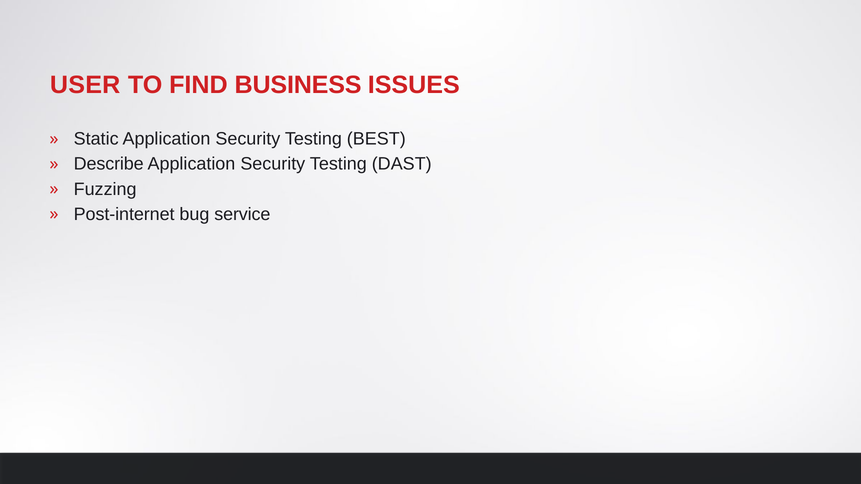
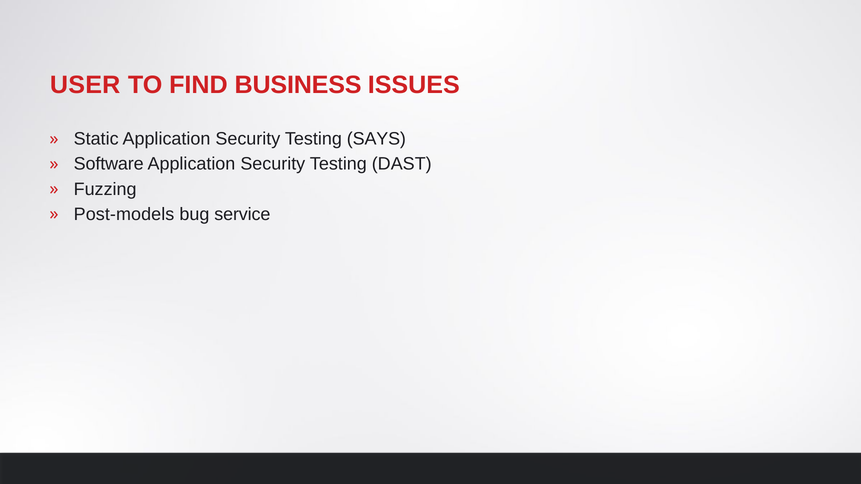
BEST: BEST -> SAYS
Describe: Describe -> Software
Post-internet: Post-internet -> Post-models
